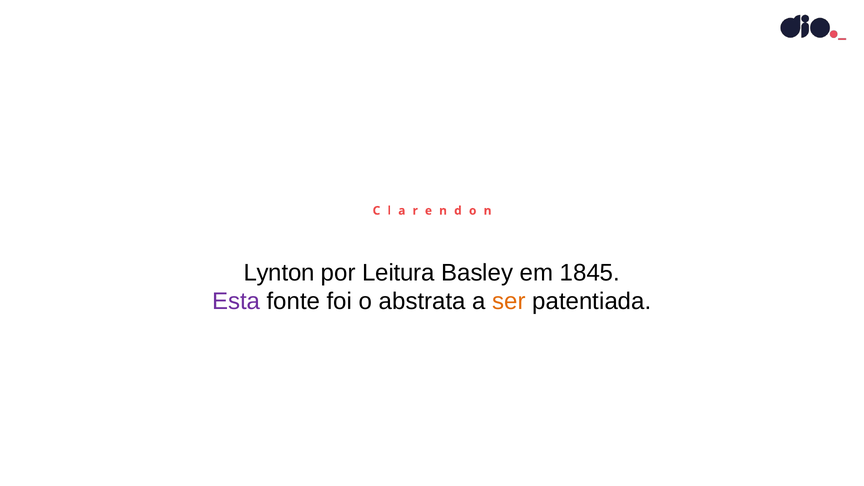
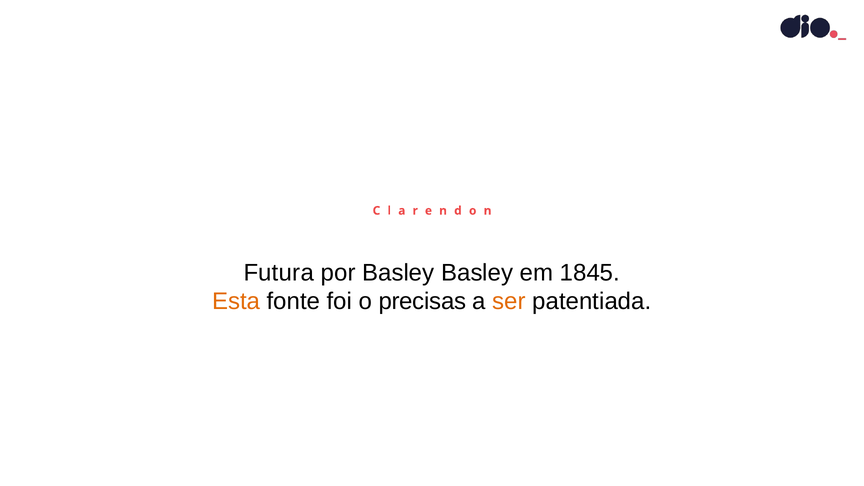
Lynton: Lynton -> Futura
por Leitura: Leitura -> Basley
Esta colour: purple -> orange
abstrata: abstrata -> precisas
